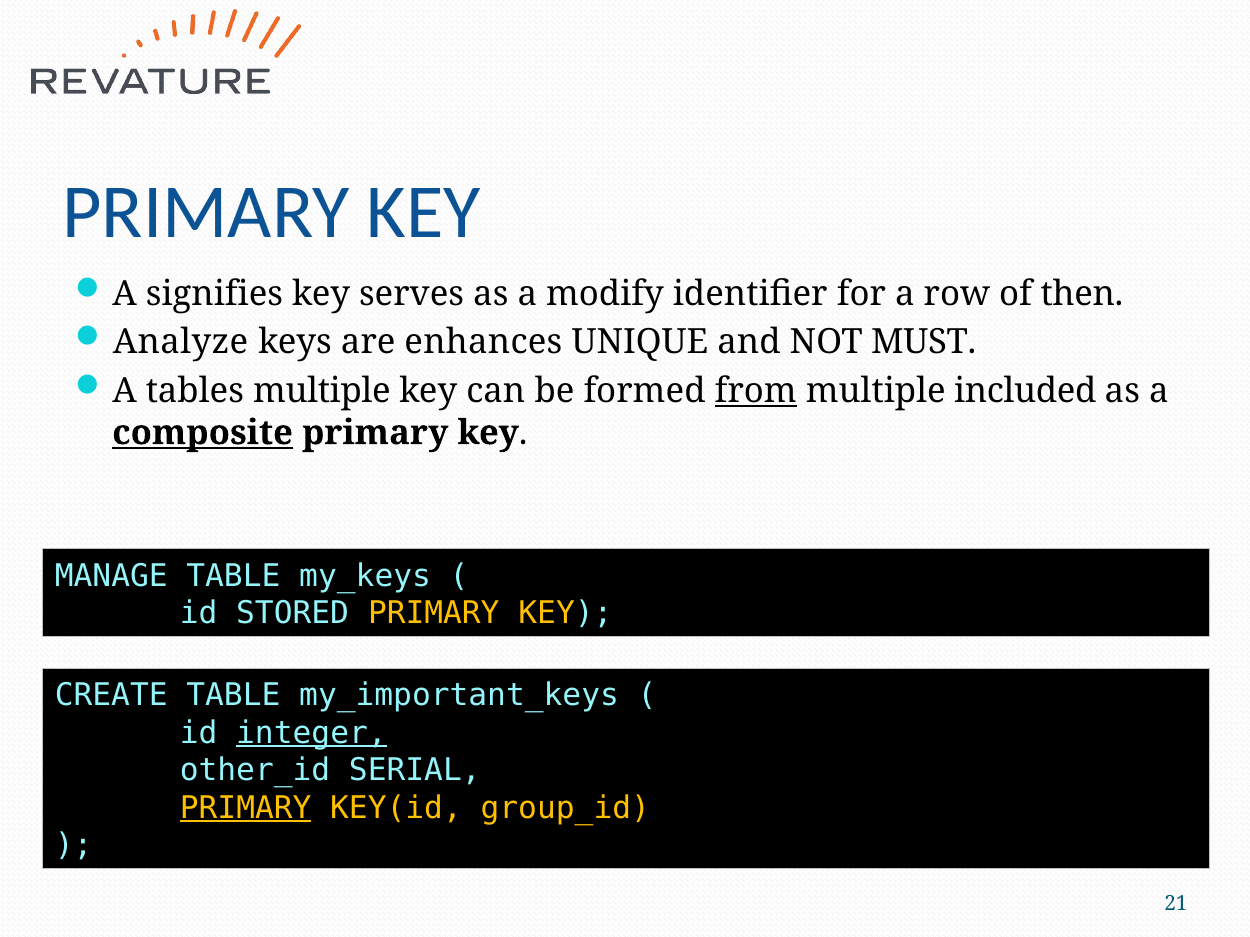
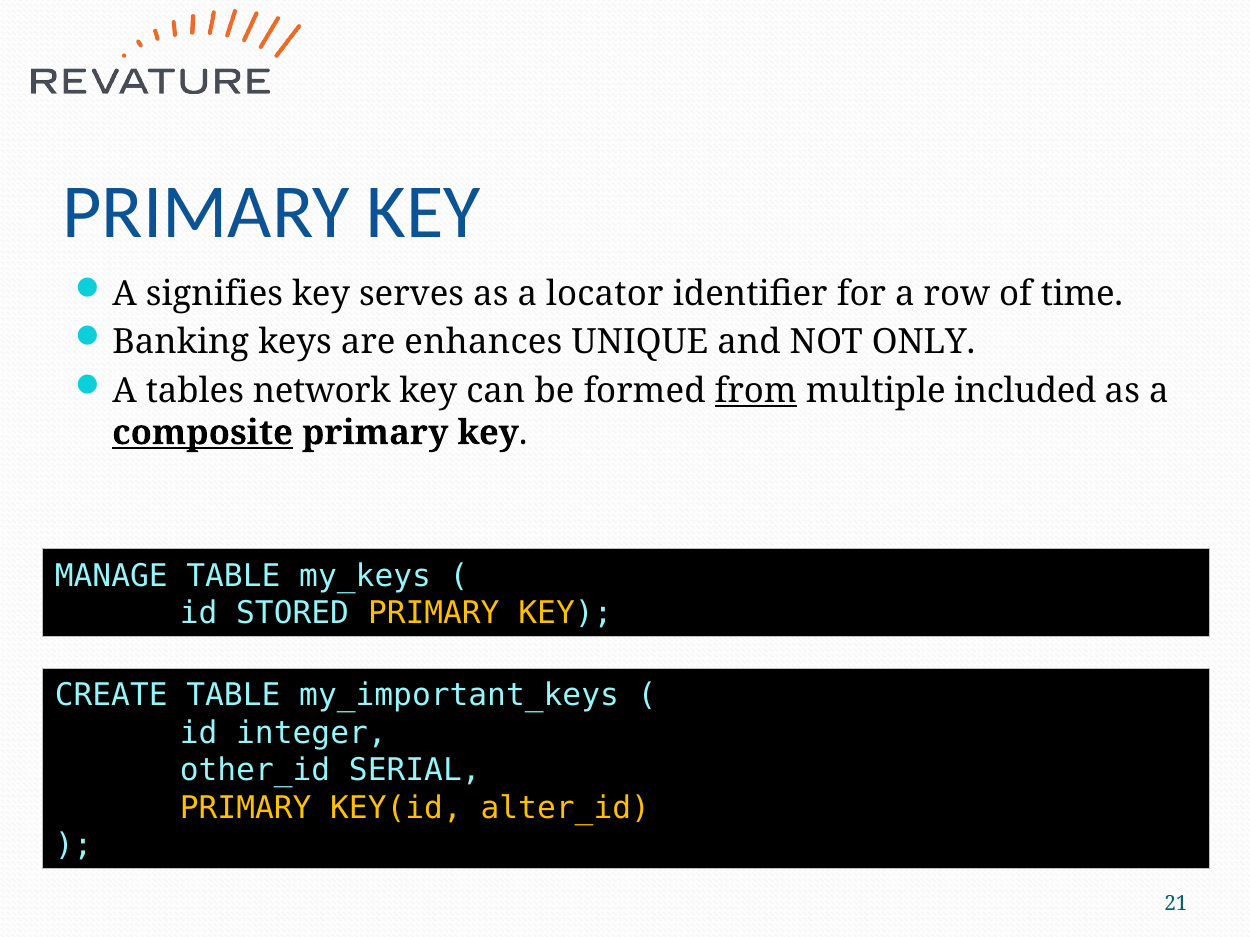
modify: modify -> locator
then: then -> time
Analyze: Analyze -> Banking
MUST: MUST -> ONLY
tables multiple: multiple -> network
integer underline: present -> none
PRIMARY at (246, 808) underline: present -> none
group_id: group_id -> alter_id
